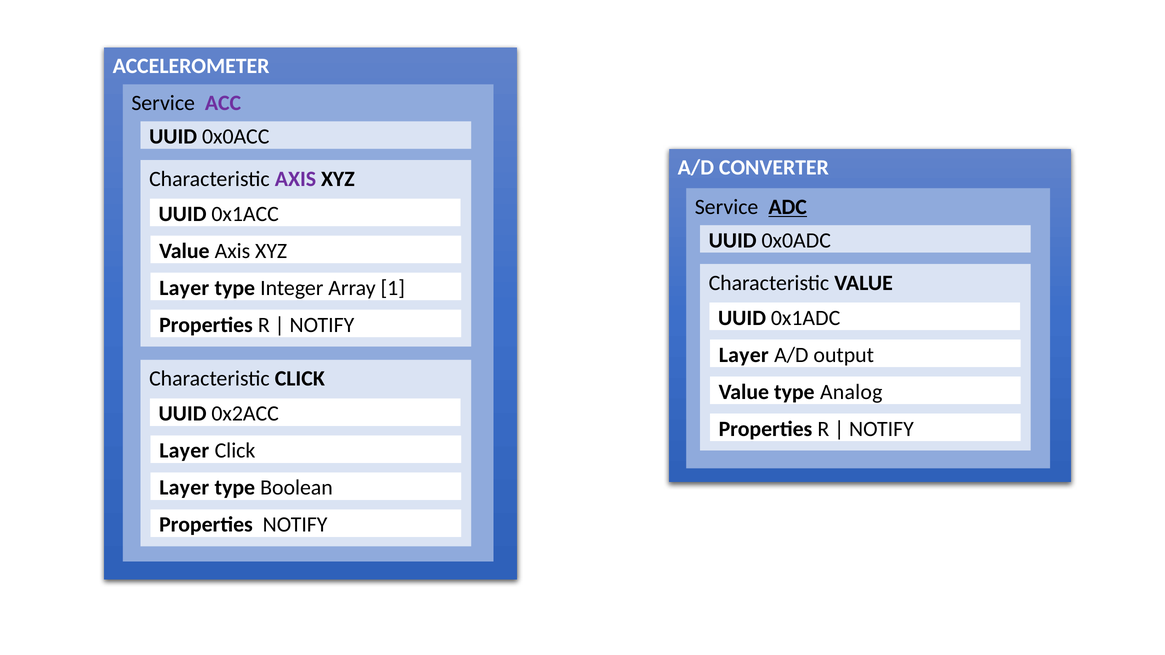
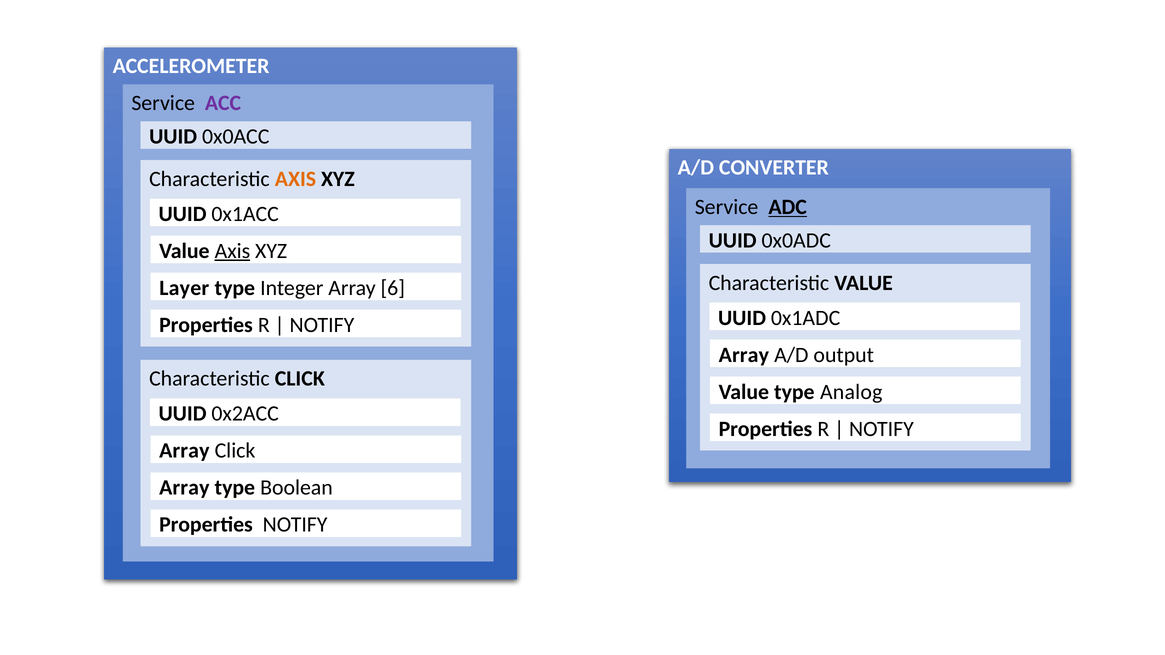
AXIS at (295, 179) colour: purple -> orange
Axis at (232, 251) underline: none -> present
1: 1 -> 6
Layer at (744, 355): Layer -> Array
Layer at (184, 451): Layer -> Array
Layer at (184, 488): Layer -> Array
